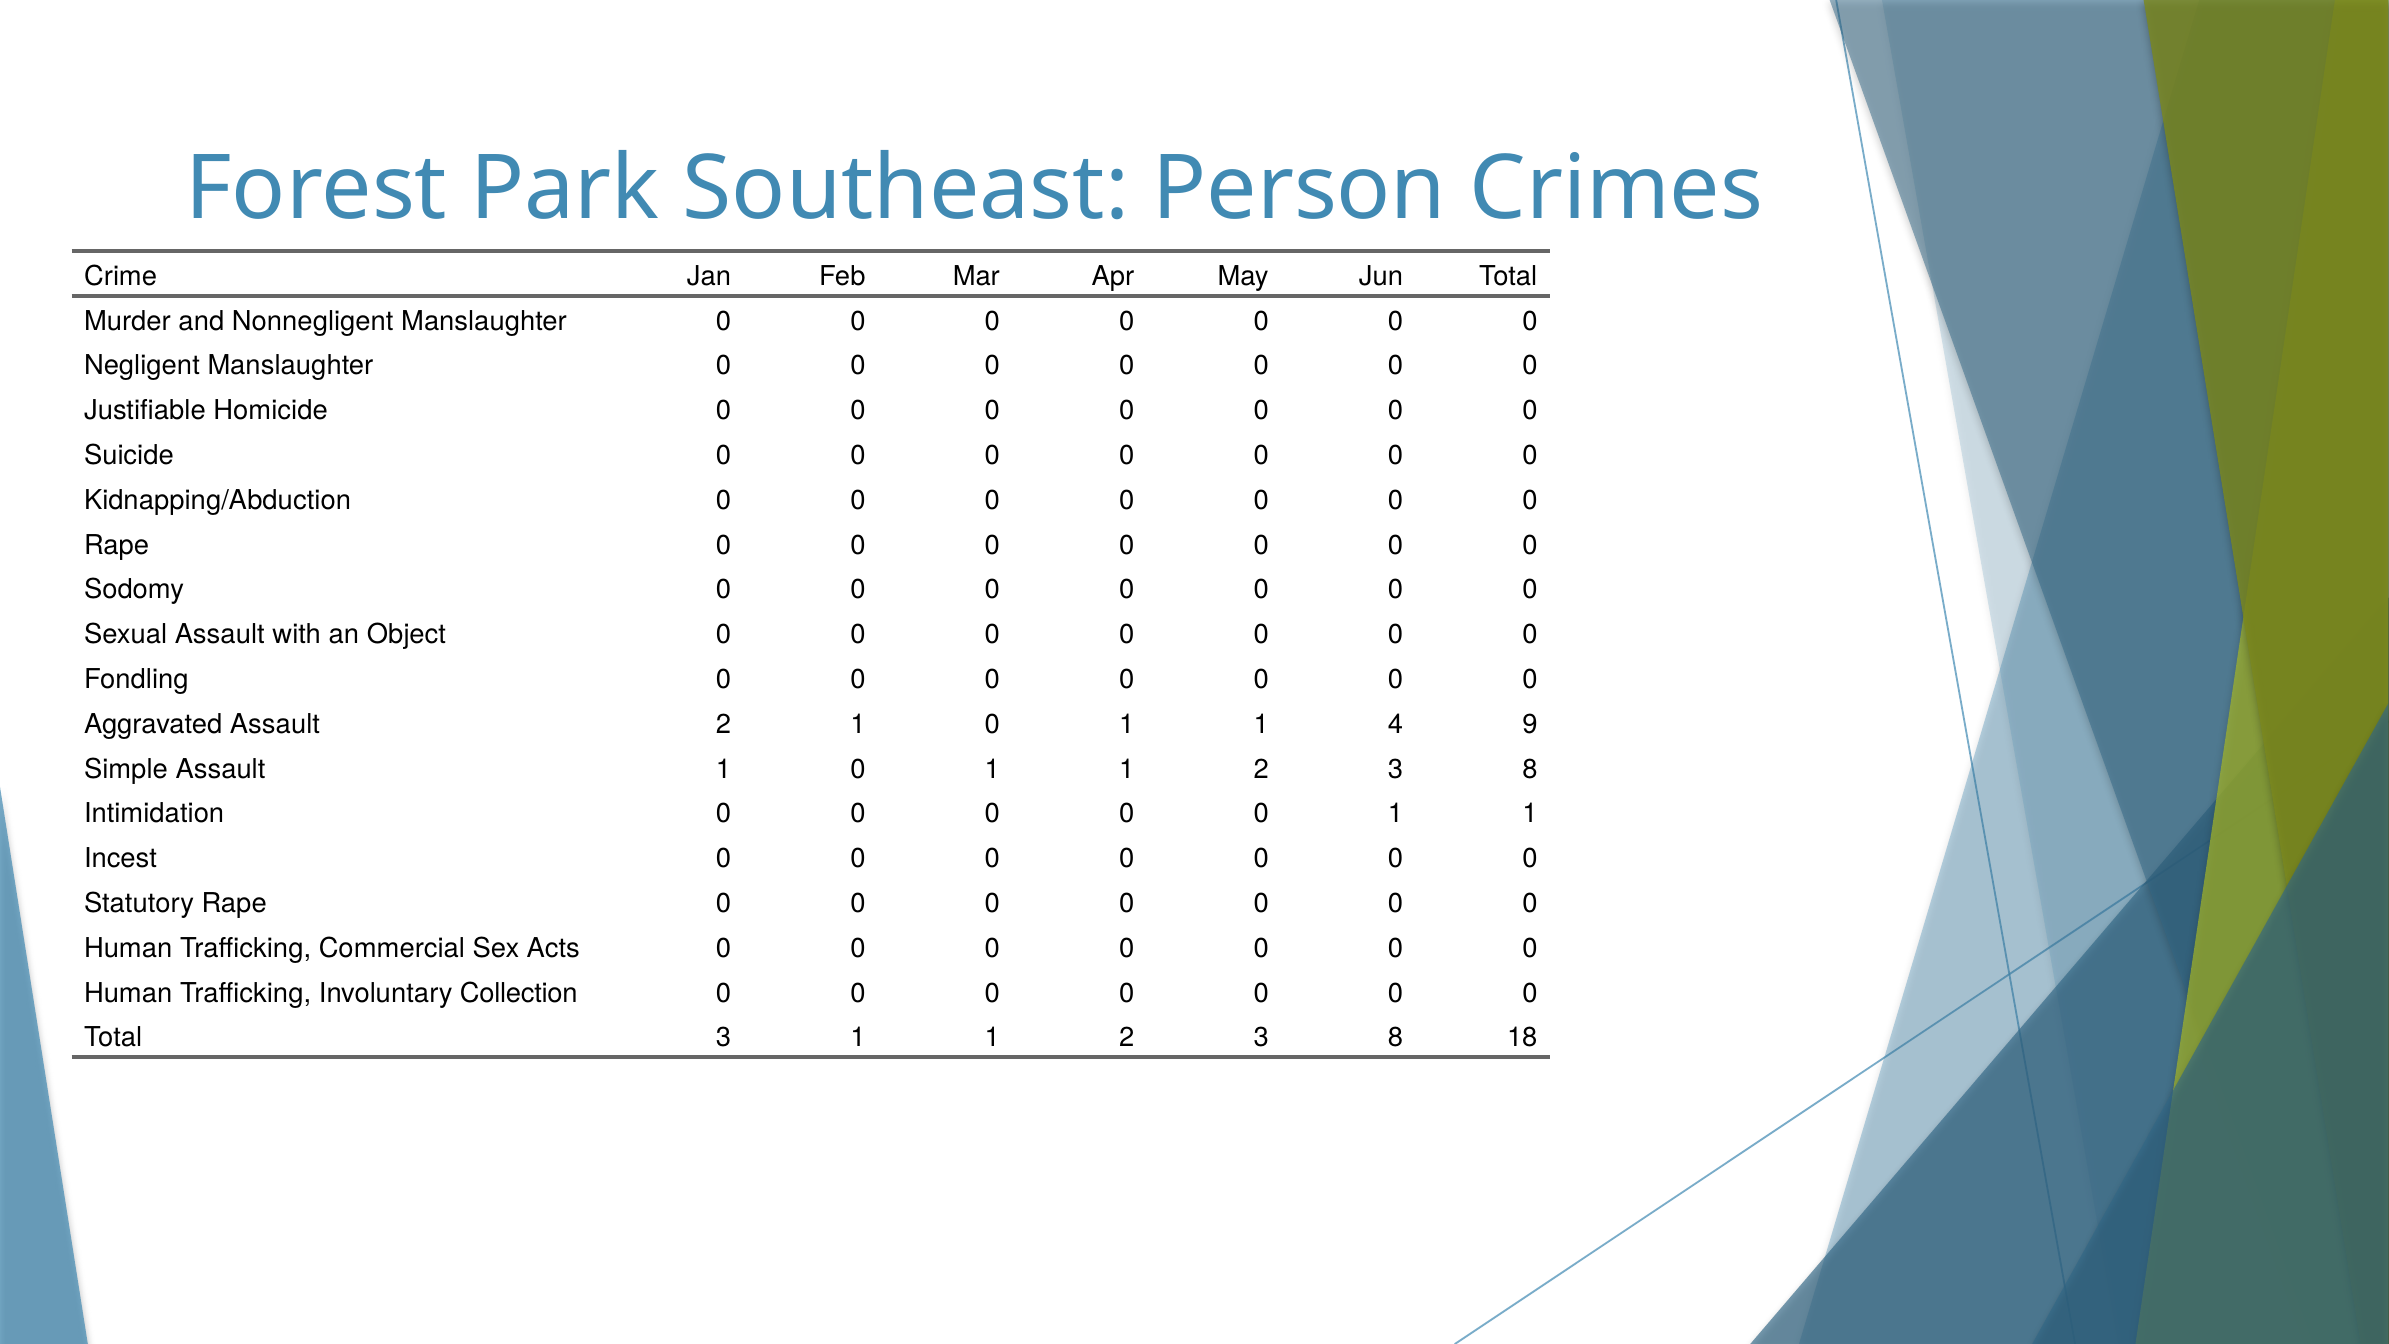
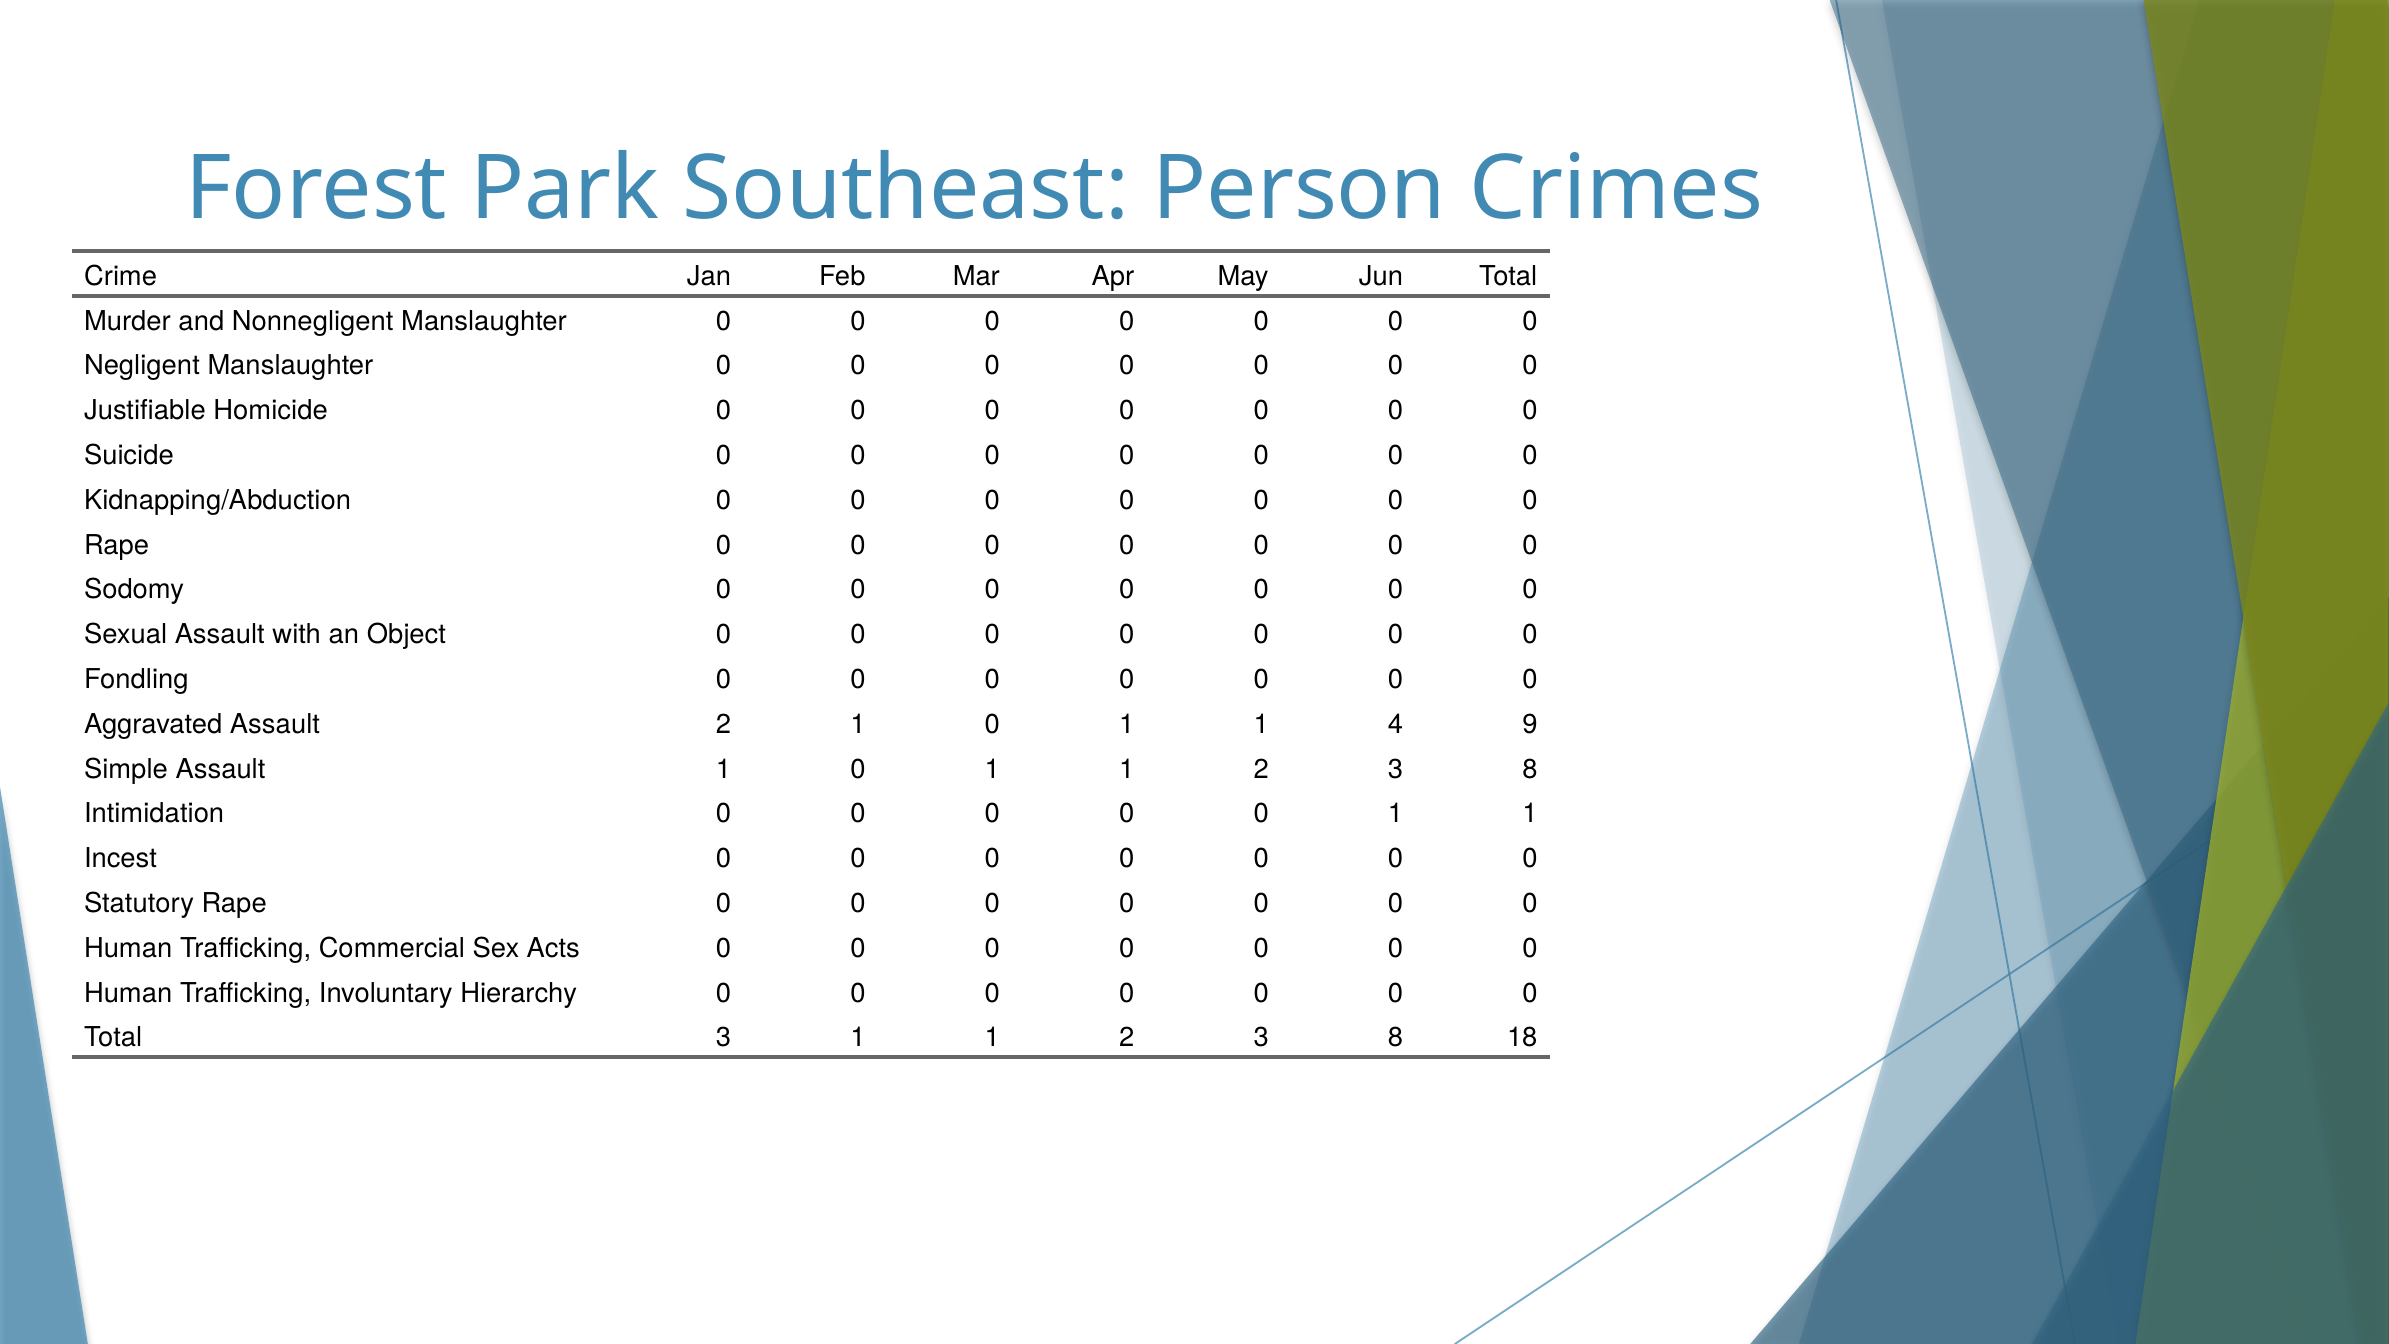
Collection: Collection -> Hierarchy
